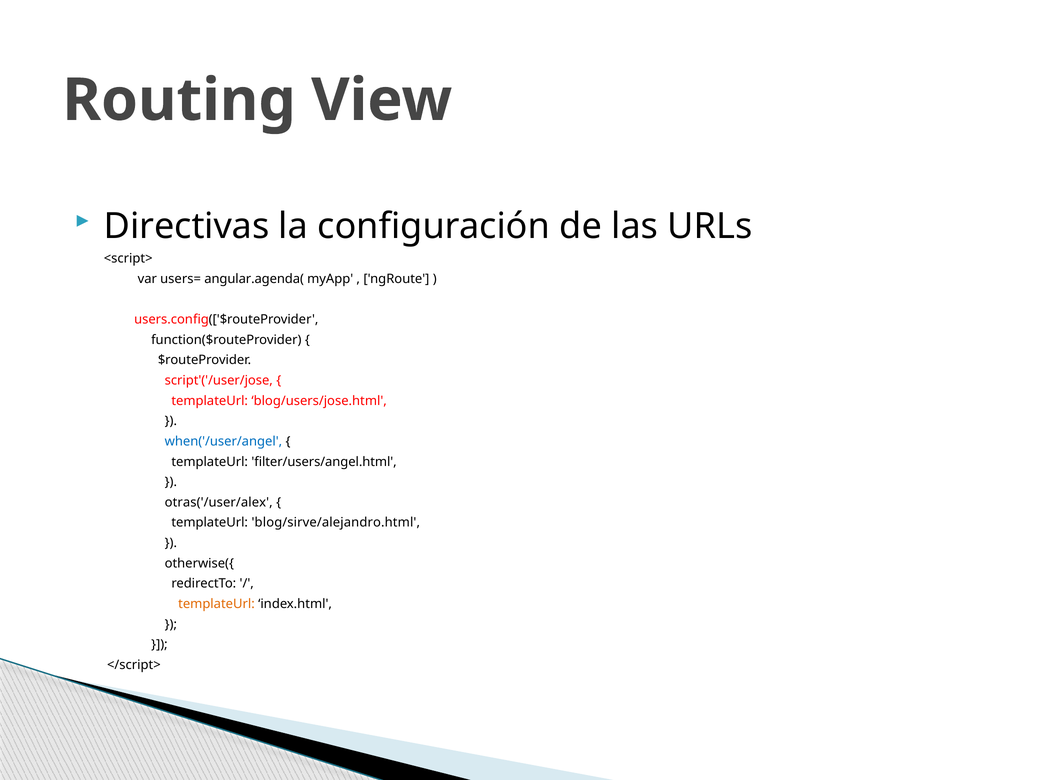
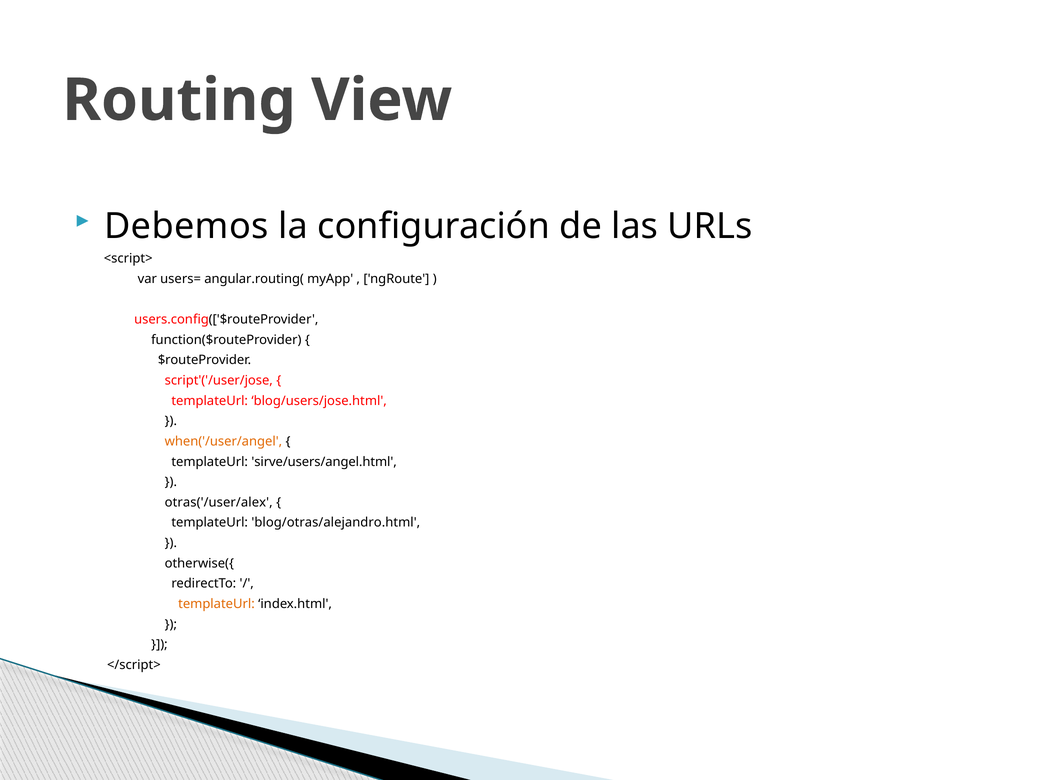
Directivas: Directivas -> Debemos
angular.agenda(: angular.agenda( -> angular.routing(
when('/user/angel colour: blue -> orange
filter/users/angel.html: filter/users/angel.html -> sirve/users/angel.html
blog/sirve/alejandro.html: blog/sirve/alejandro.html -> blog/otras/alejandro.html
